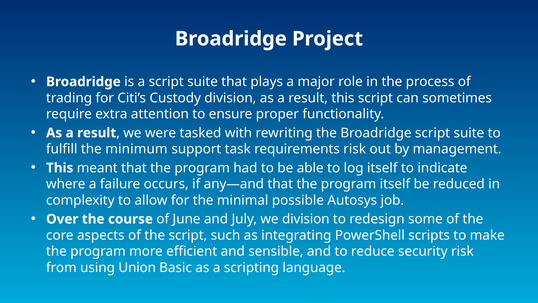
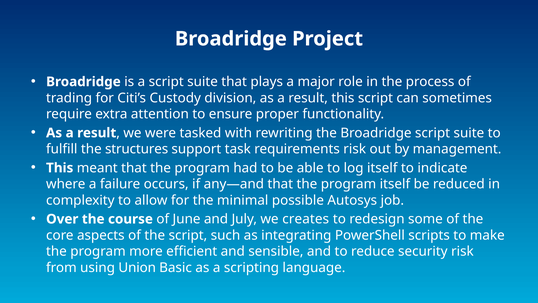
minimum: minimum -> structures
we division: division -> creates
